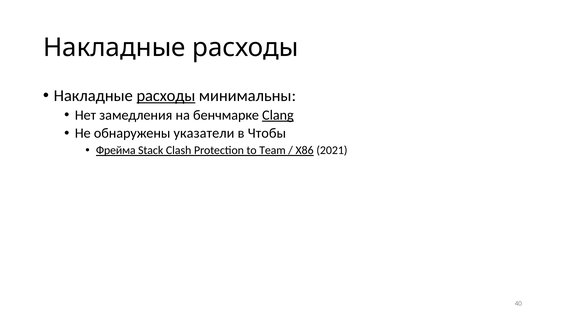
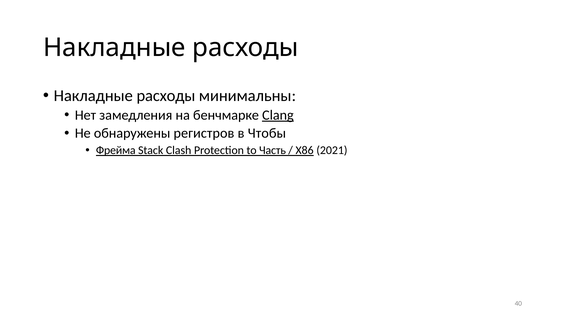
расходы at (166, 96) underline: present -> none
указатели: указатели -> регистров
Team: Team -> Часть
